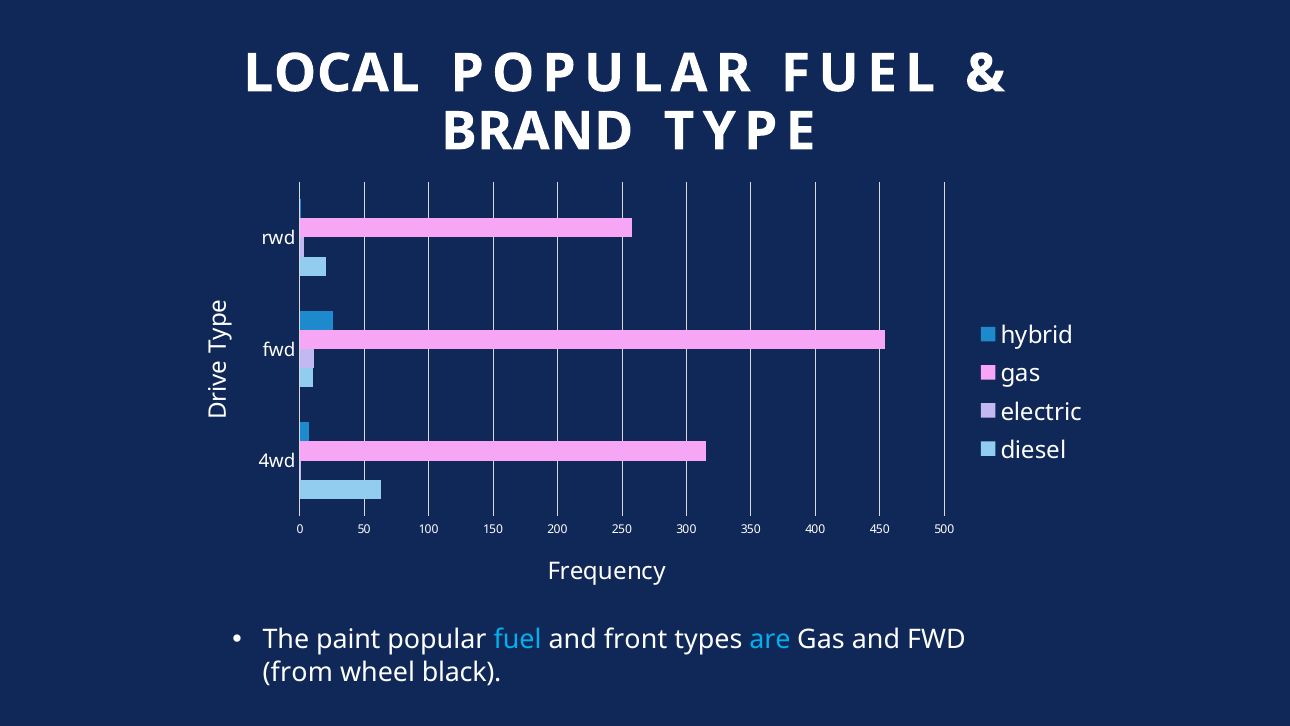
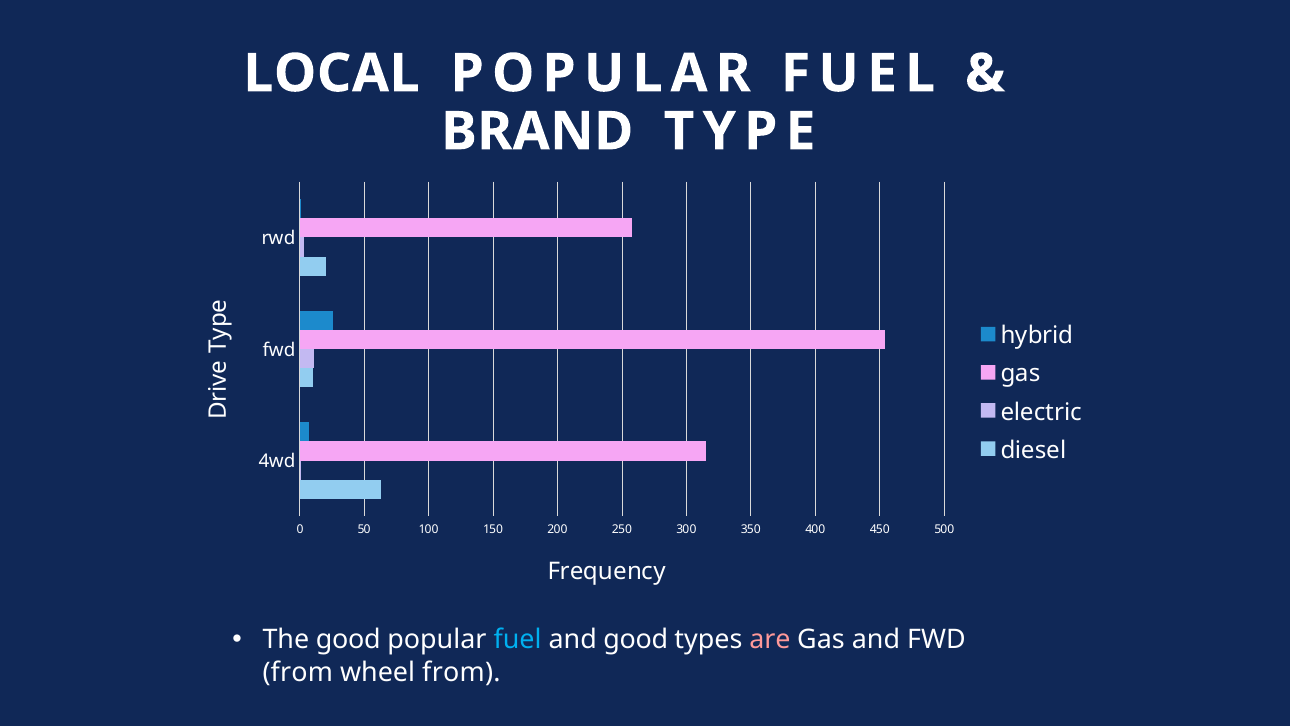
The paint: paint -> good
and front: front -> good
are colour: light blue -> pink
wheel black: black -> from
